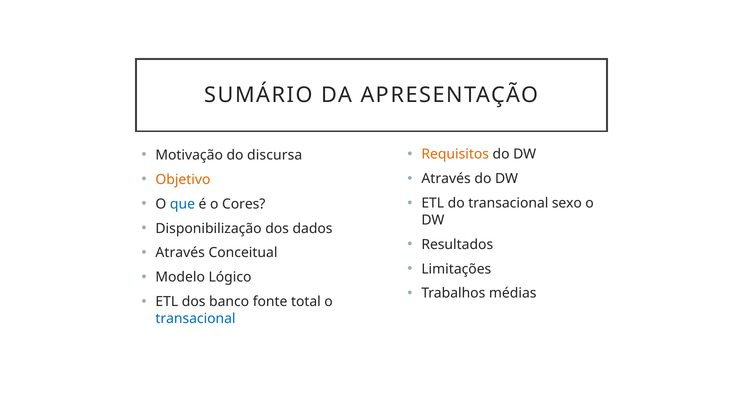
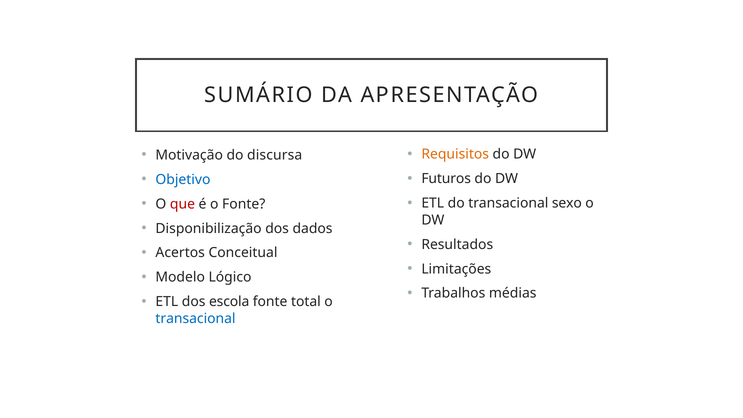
Através at (446, 179): Através -> Futuros
Objetivo colour: orange -> blue
que colour: blue -> red
o Cores: Cores -> Fonte
Através at (180, 253): Através -> Acertos
banco: banco -> escola
